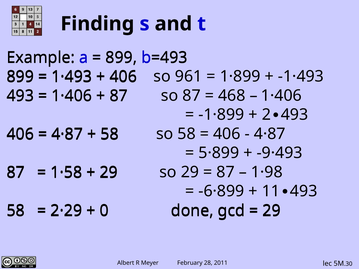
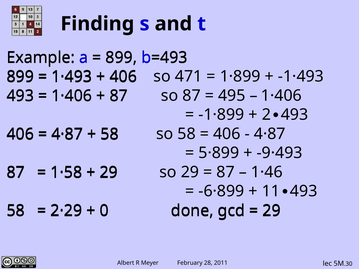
961: 961 -> 471
468: 468 -> 495
1·98: 1·98 -> 1·46
